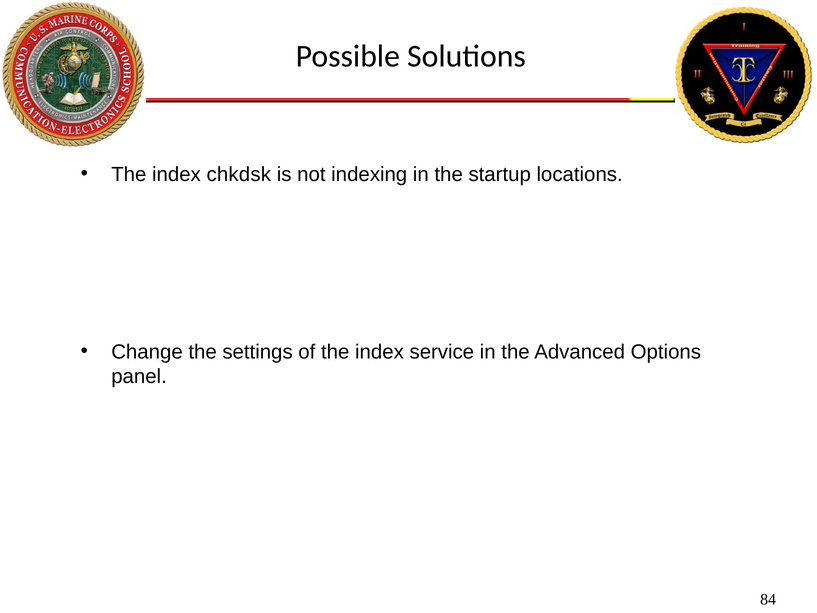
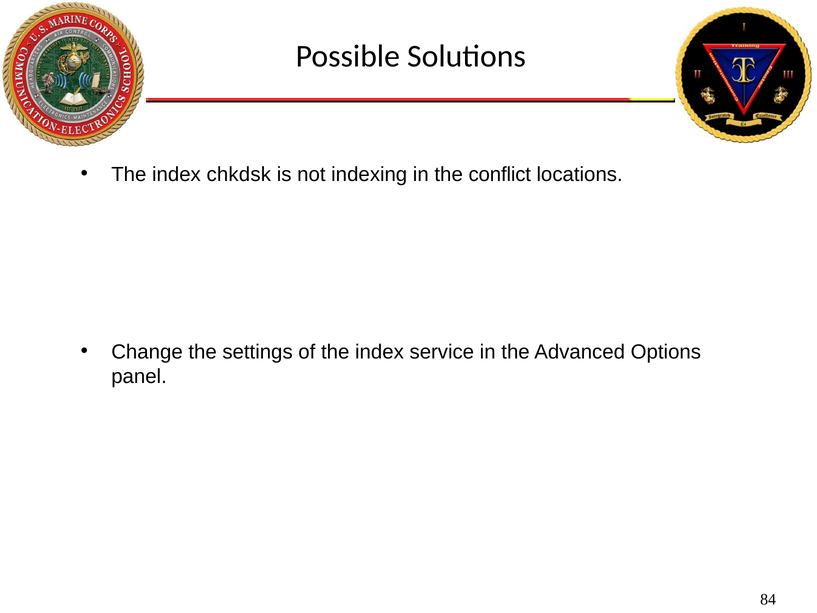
startup: startup -> conflict
